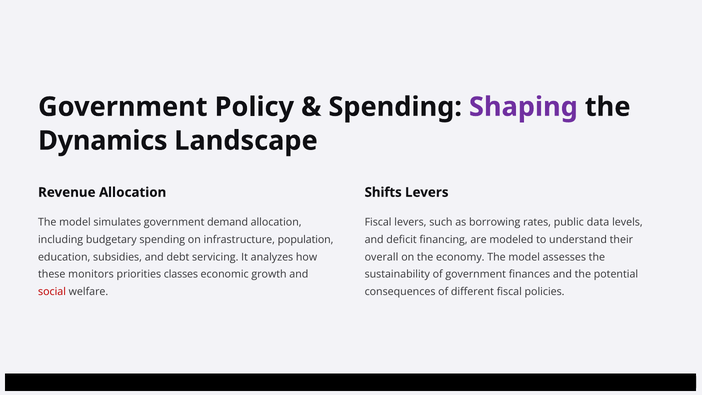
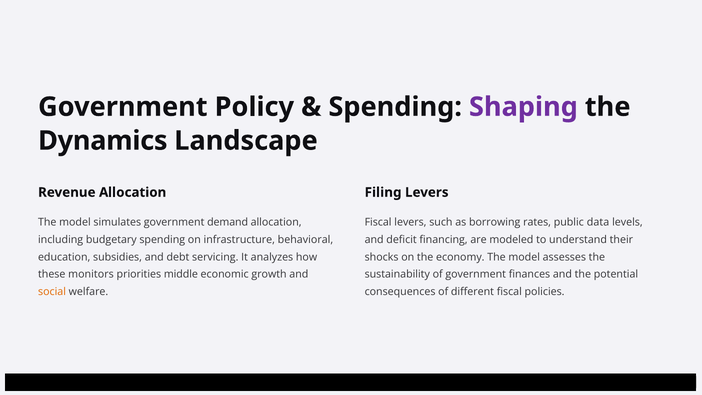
Shifts: Shifts -> Filing
population: population -> behavioral
overall: overall -> shocks
classes: classes -> middle
social colour: red -> orange
